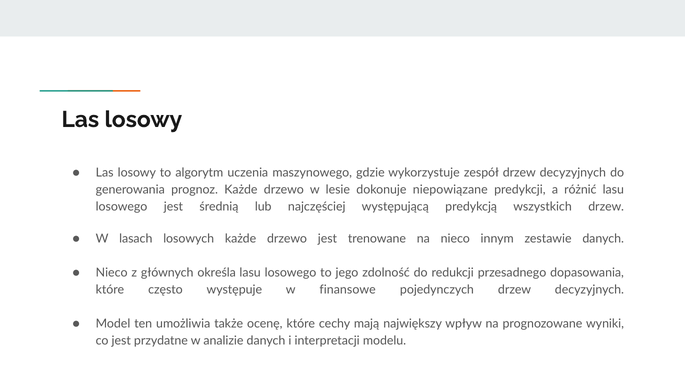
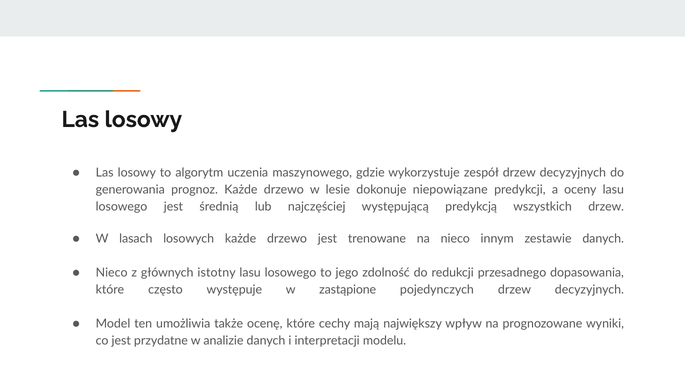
różnić: różnić -> oceny
określa: określa -> istotny
finansowe: finansowe -> zastąpione
